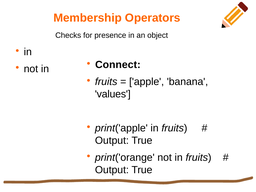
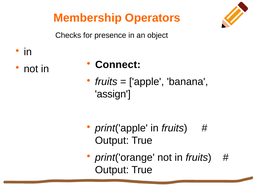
values: values -> assign
